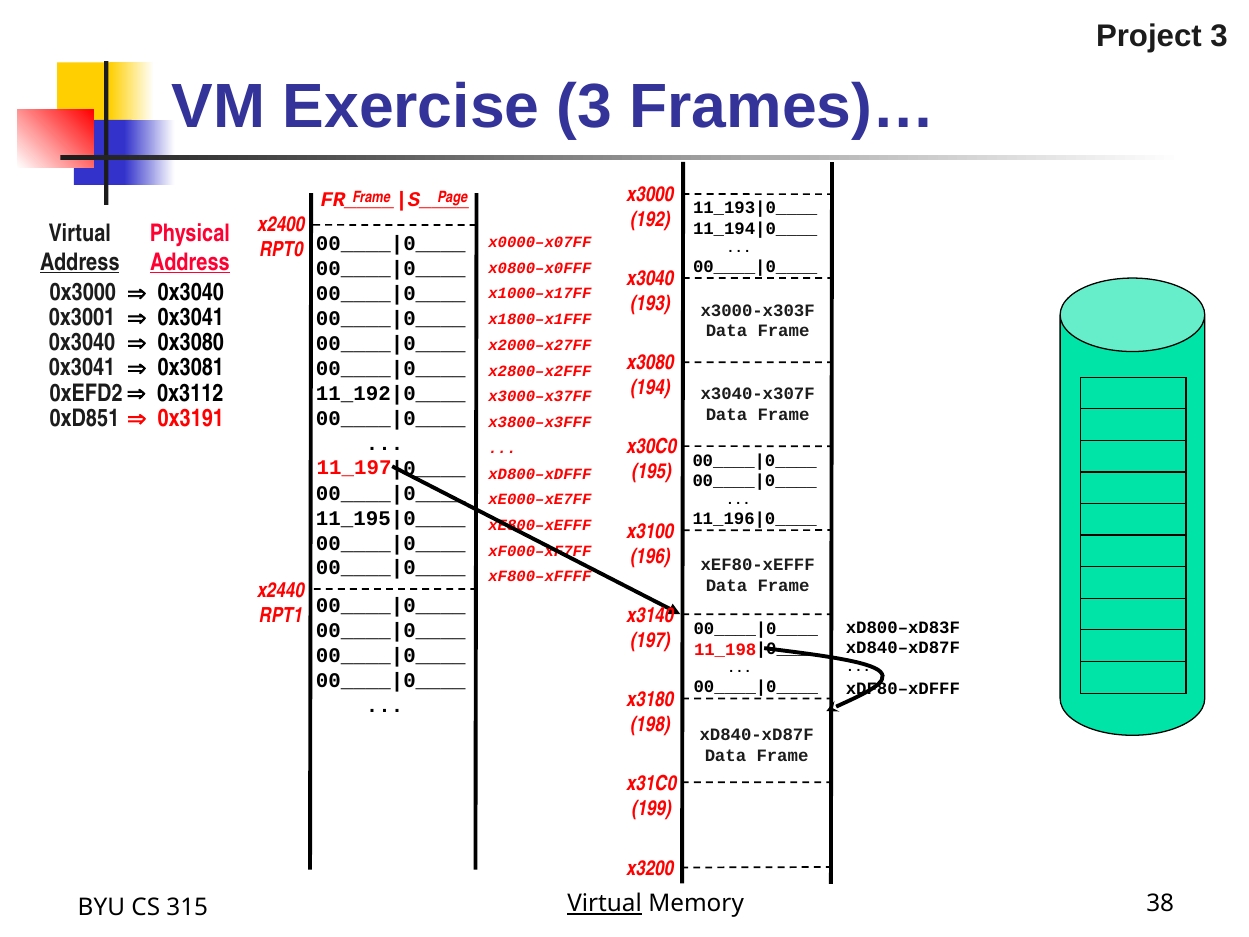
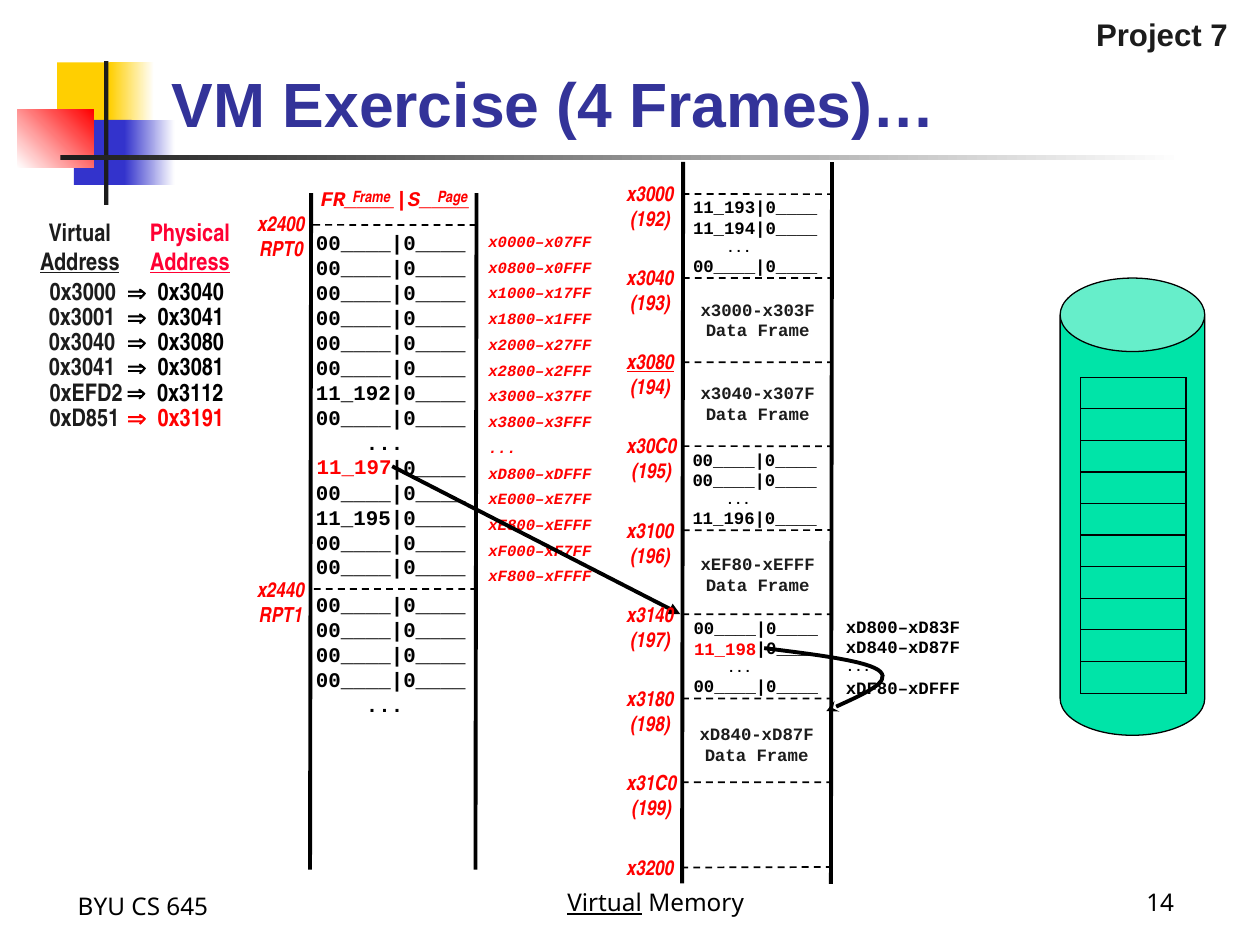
Project 3: 3 -> 7
Exercise 3: 3 -> 4
x3080 underline: none -> present
38: 38 -> 14
315: 315 -> 645
